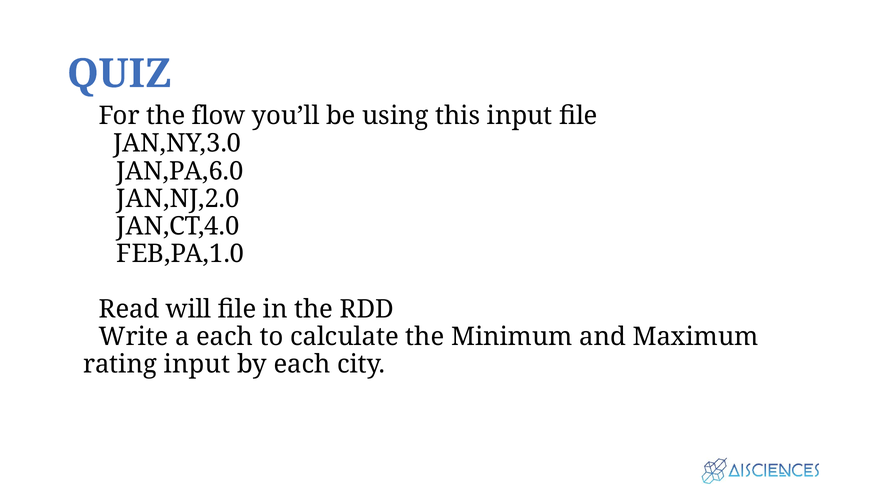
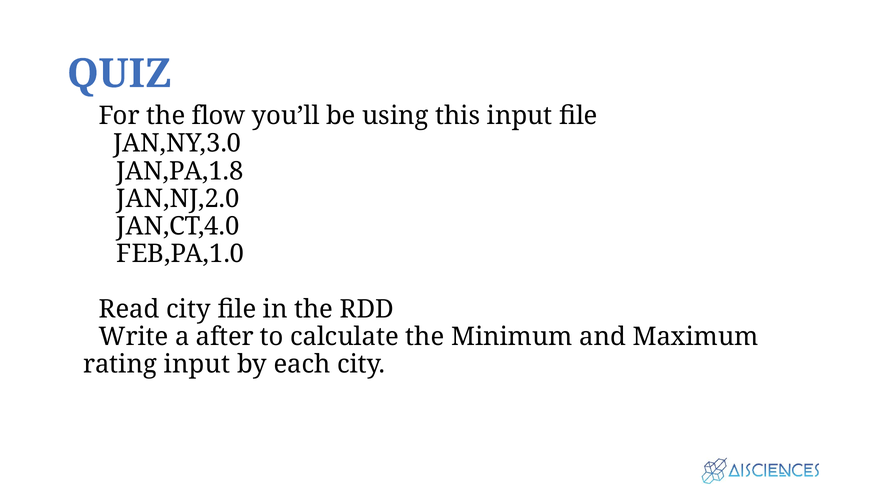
JAN,PA,6.0: JAN,PA,6.0 -> JAN,PA,1.8
Read will: will -> city
a each: each -> after
